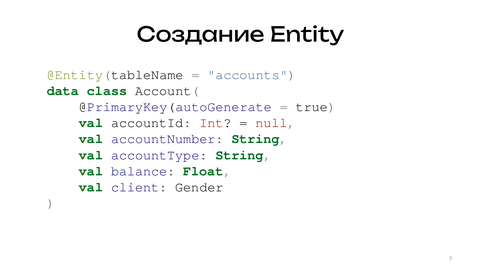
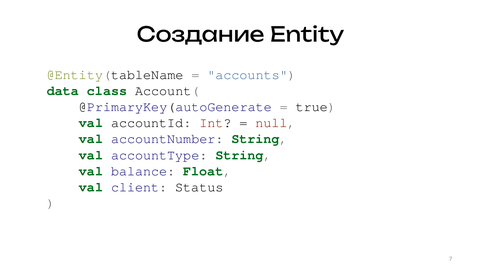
Gender: Gender -> Status
